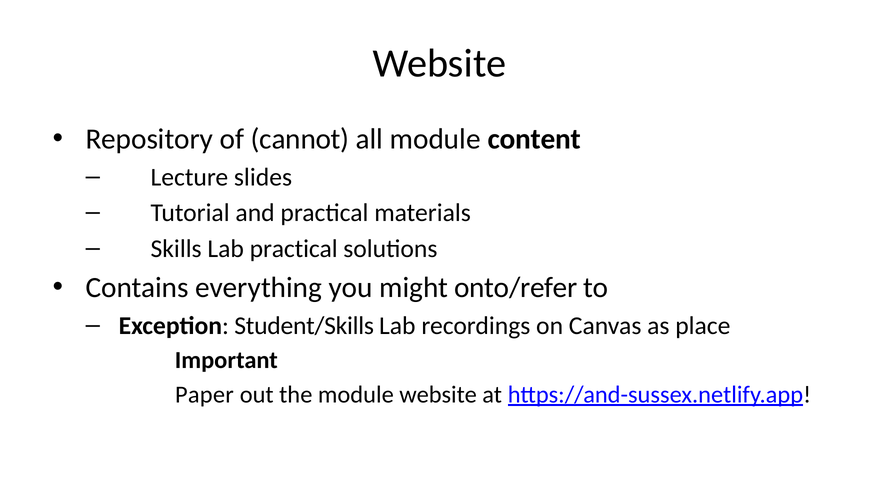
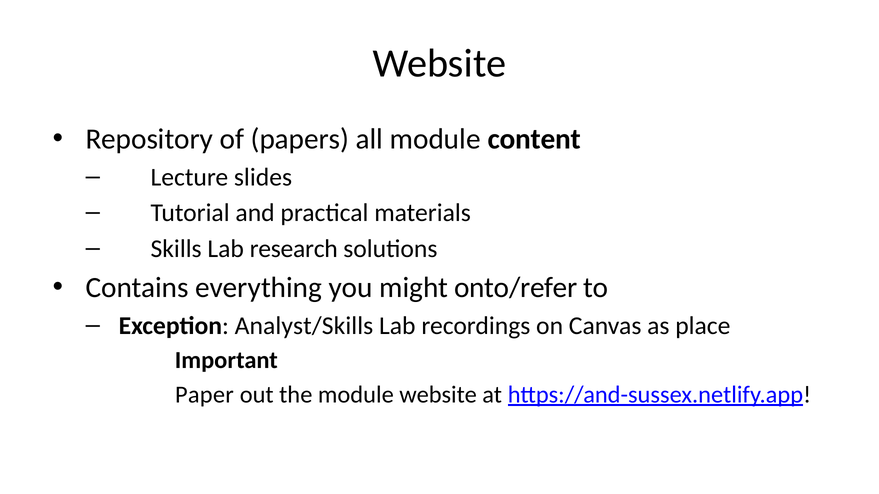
cannot: cannot -> papers
Lab practical: practical -> research
Student/Skills: Student/Skills -> Analyst/Skills
